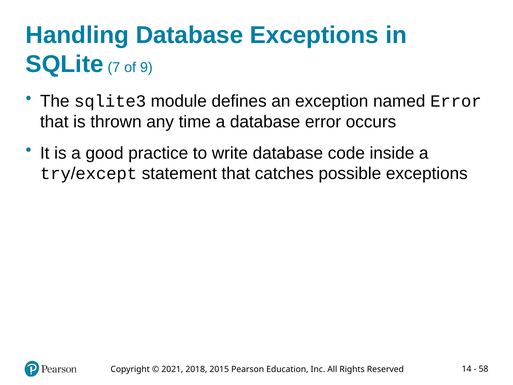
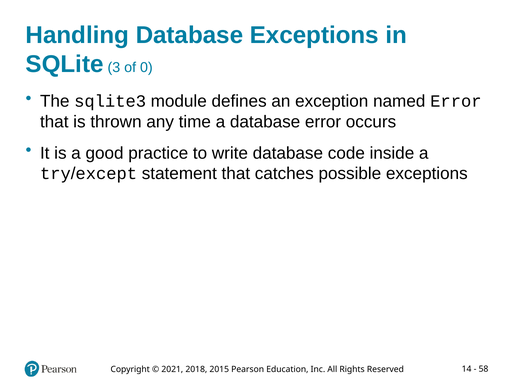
7: 7 -> 3
9: 9 -> 0
